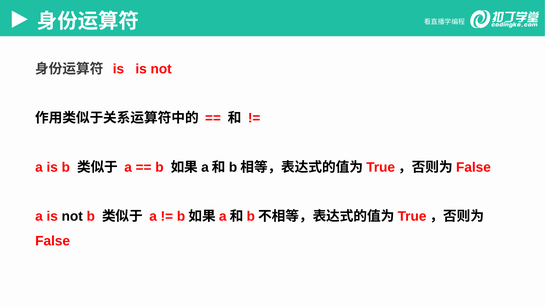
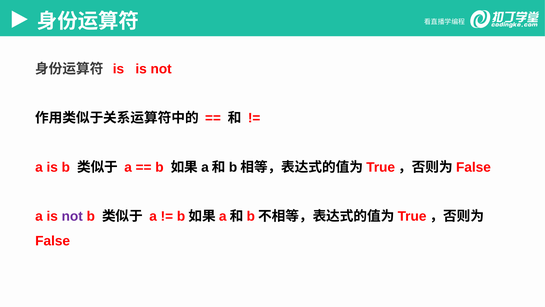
not at (72, 216) colour: black -> purple
